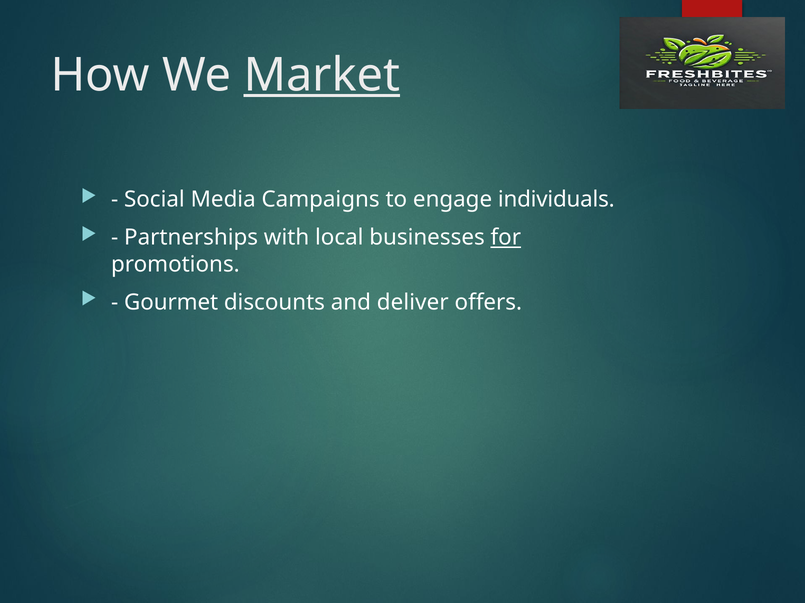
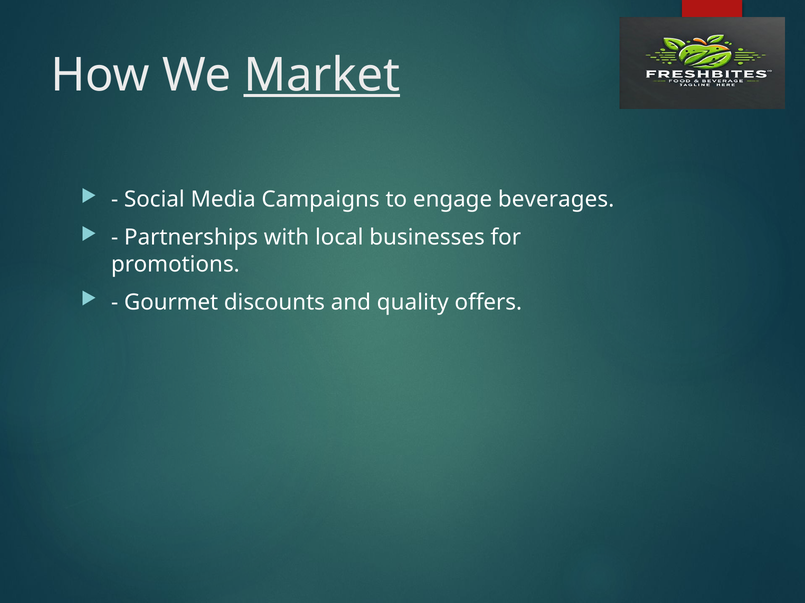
individuals: individuals -> beverages
for underline: present -> none
deliver: deliver -> quality
